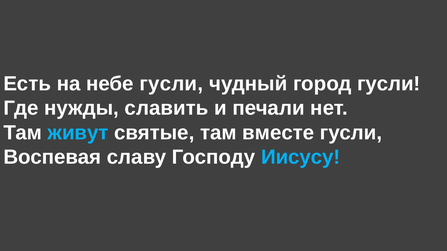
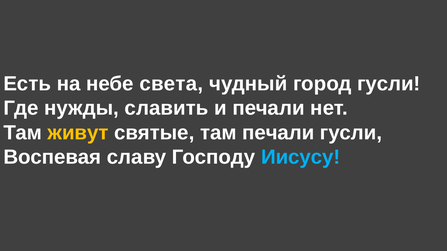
небе гусли: гусли -> света
живут colour: light blue -> yellow
там вместе: вместе -> печали
